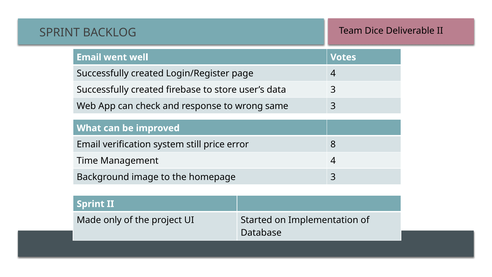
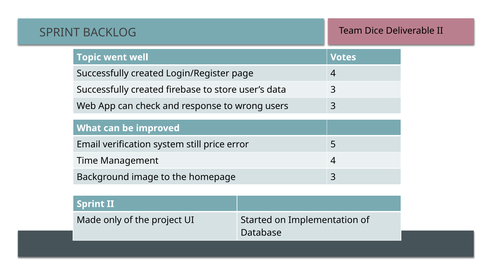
Email at (89, 57): Email -> Topic
same: same -> users
8: 8 -> 5
